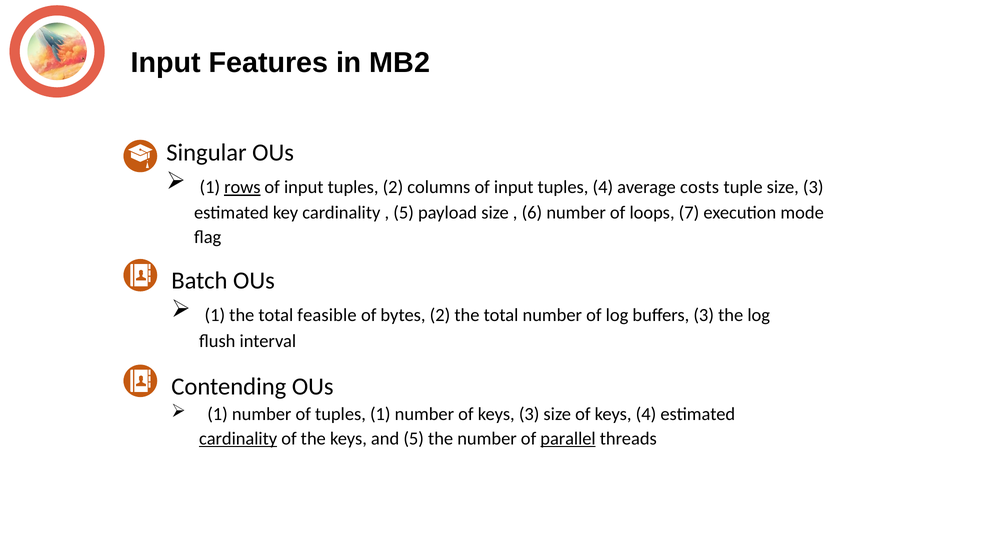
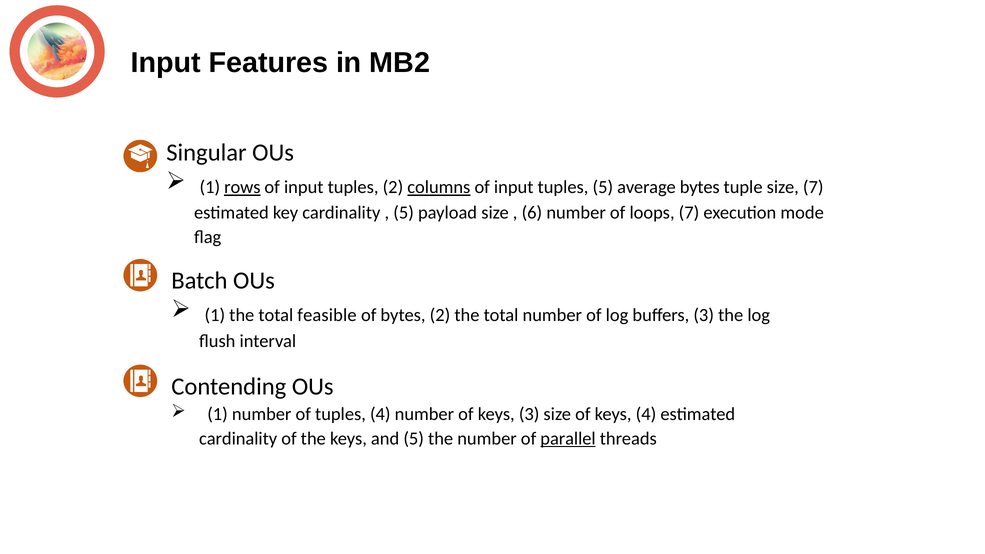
columns underline: none -> present
tuples 4: 4 -> 5
average costs: costs -> bytes
size 3: 3 -> 7
tuples 1: 1 -> 4
cardinality at (238, 439) underline: present -> none
